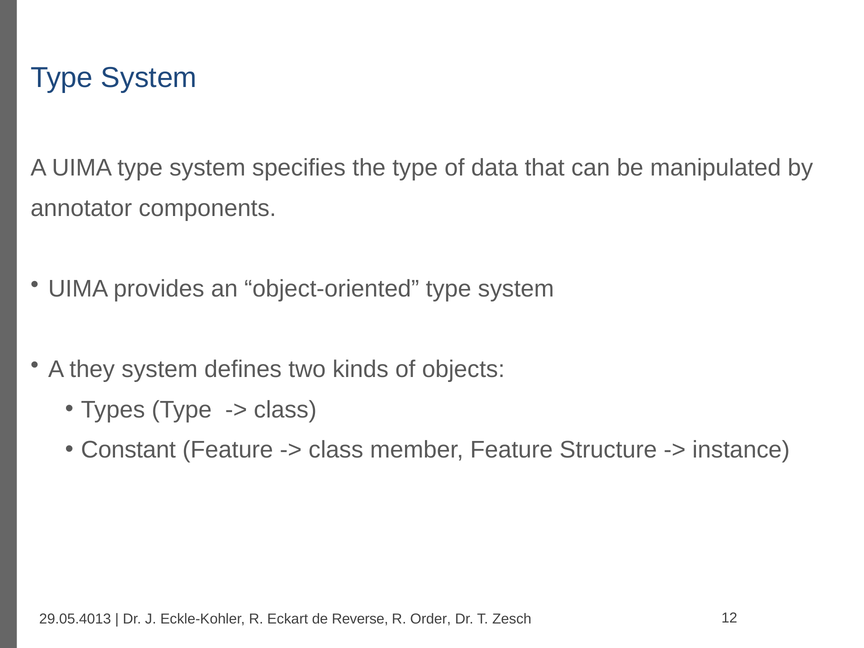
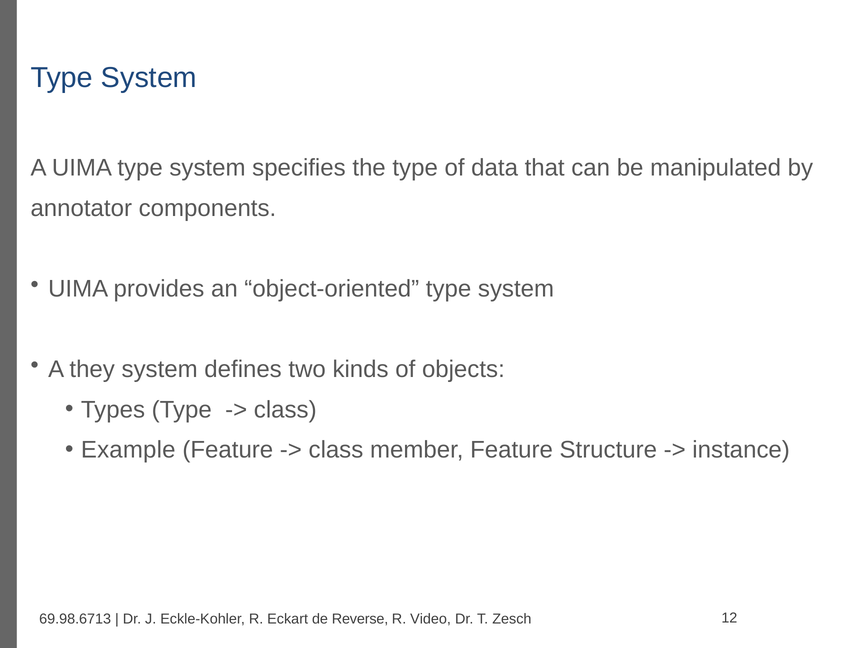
Constant: Constant -> Example
29.05.4013: 29.05.4013 -> 69.98.6713
Order: Order -> Video
